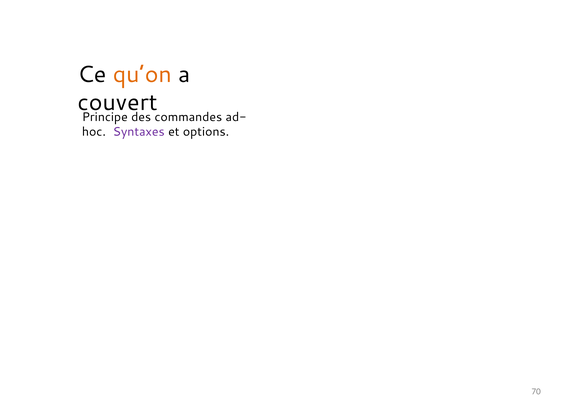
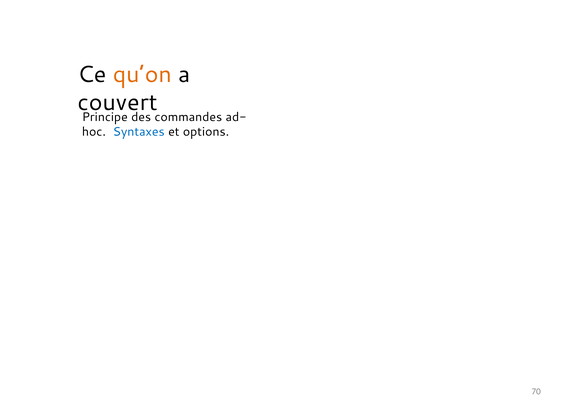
Syntaxes colour: purple -> blue
